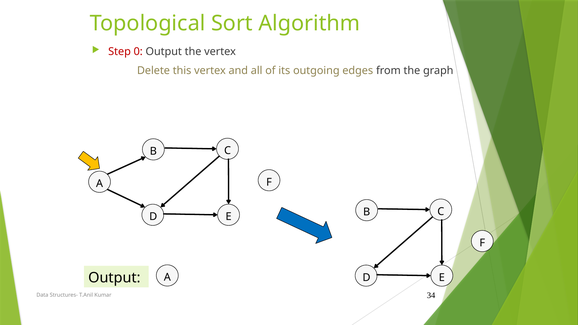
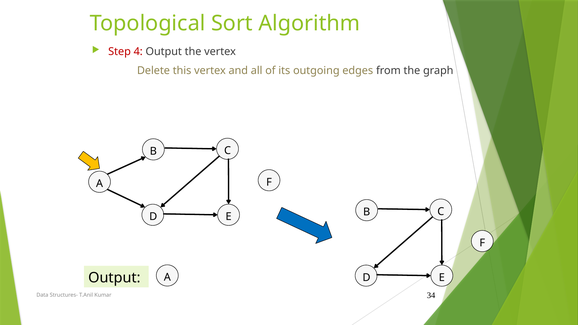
0: 0 -> 4
